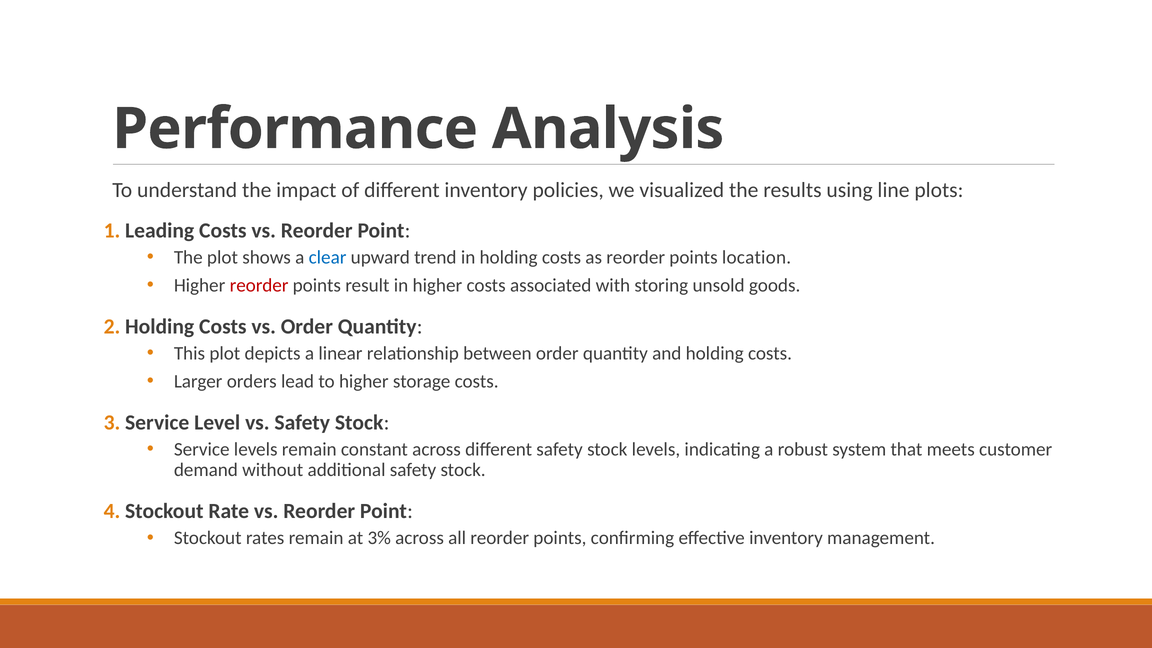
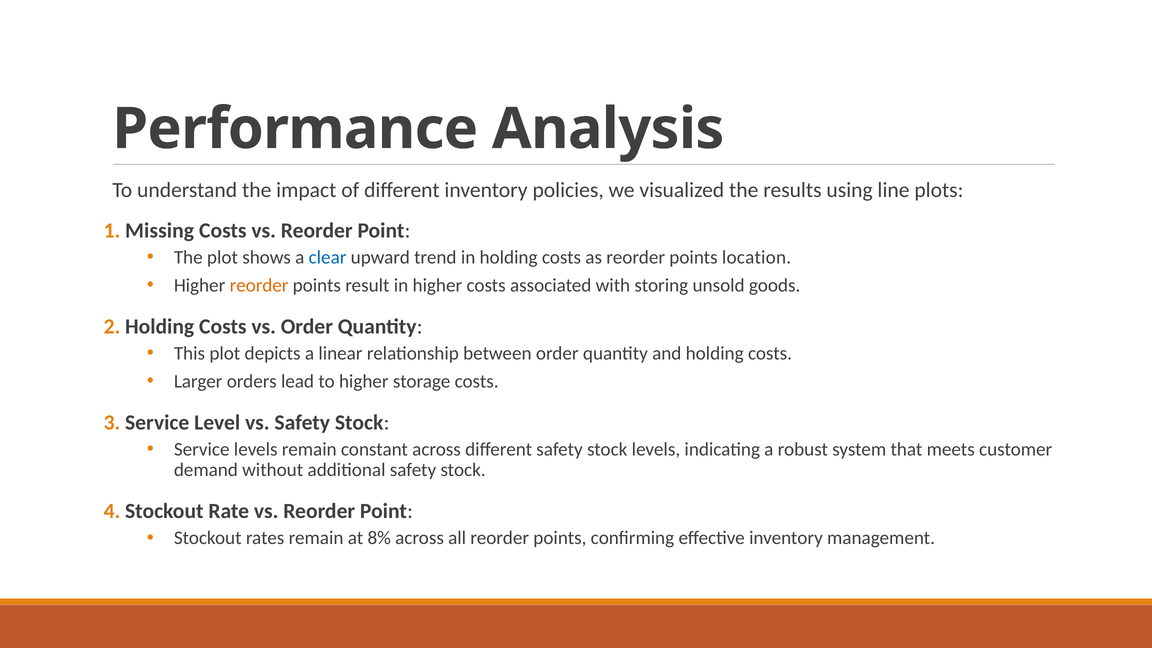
Leading: Leading -> Missing
reorder at (259, 285) colour: red -> orange
3%: 3% -> 8%
